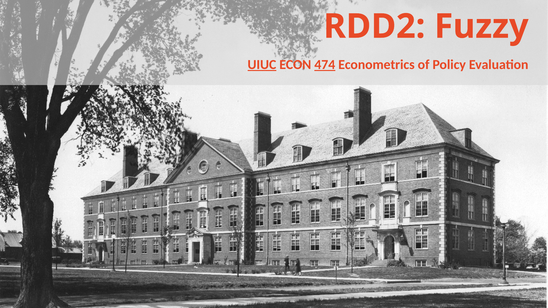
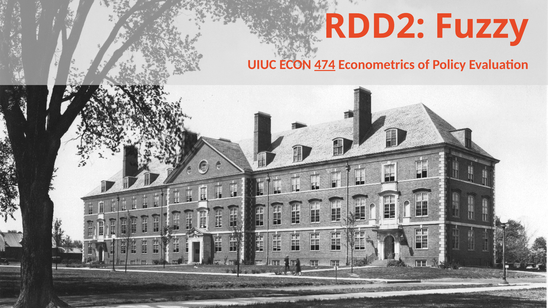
UIUC underline: present -> none
